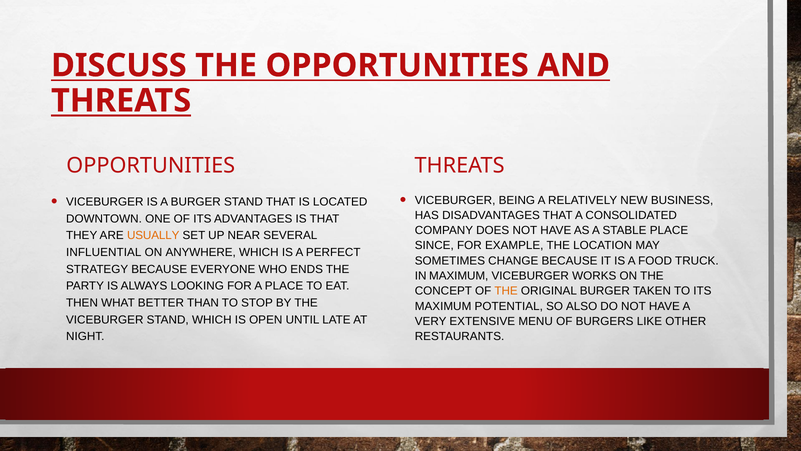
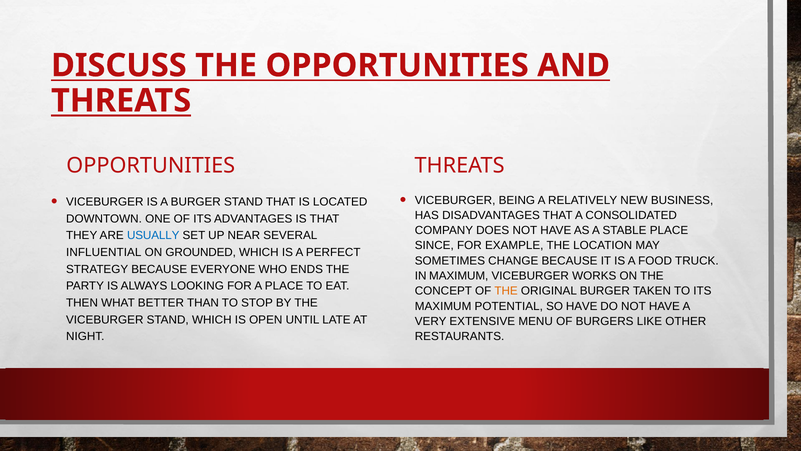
USUALLY colour: orange -> blue
ANYWHERE: ANYWHERE -> GROUNDED
SO ALSO: ALSO -> HAVE
